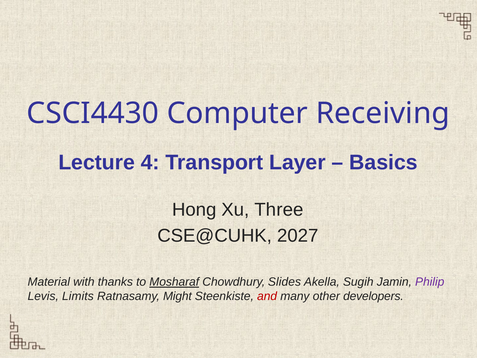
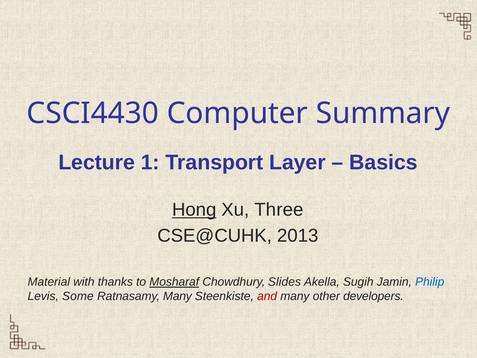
Receiving: Receiving -> Summary
4: 4 -> 1
Hong underline: none -> present
2027: 2027 -> 2013
Philip colour: purple -> blue
Limits: Limits -> Some
Ratnasamy Might: Might -> Many
